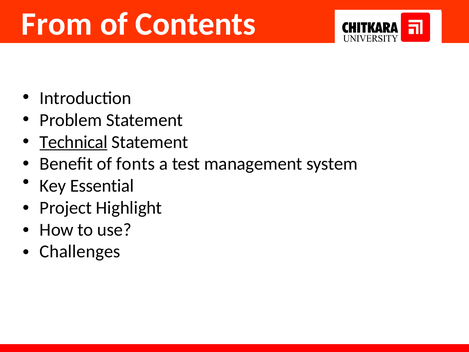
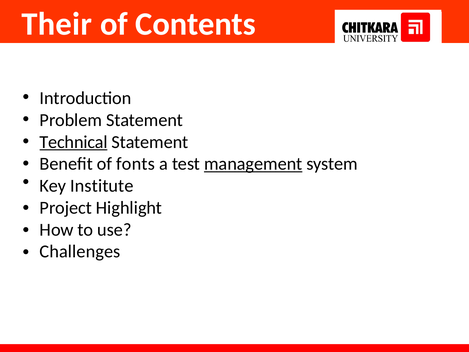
From: From -> Their
management underline: none -> present
Essential: Essential -> Institute
